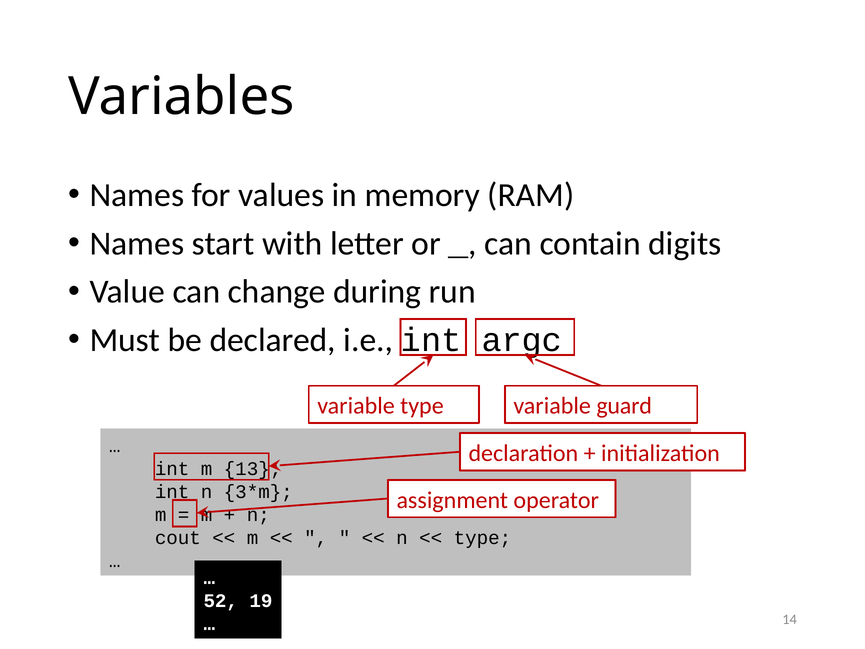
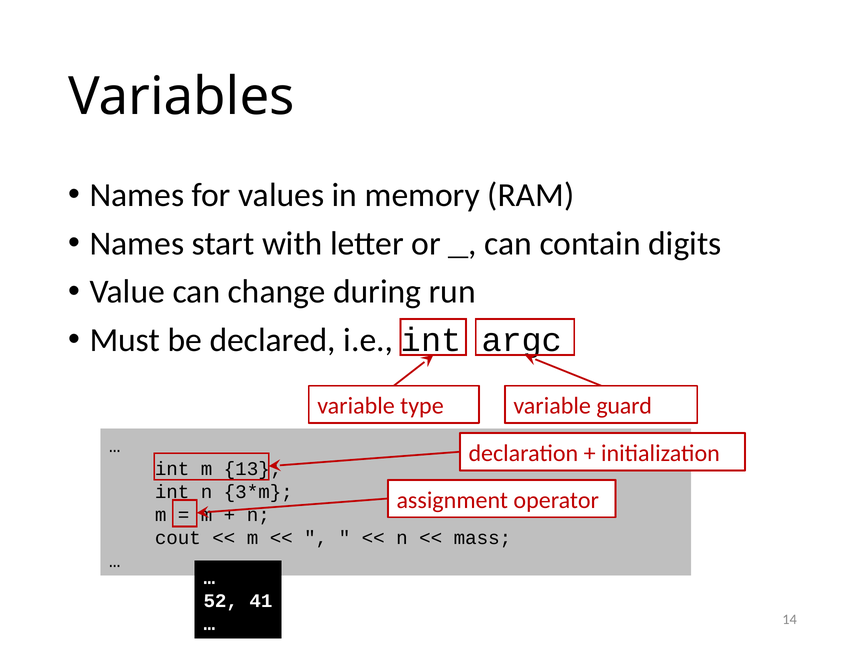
type at (482, 538): type -> mass
19: 19 -> 41
